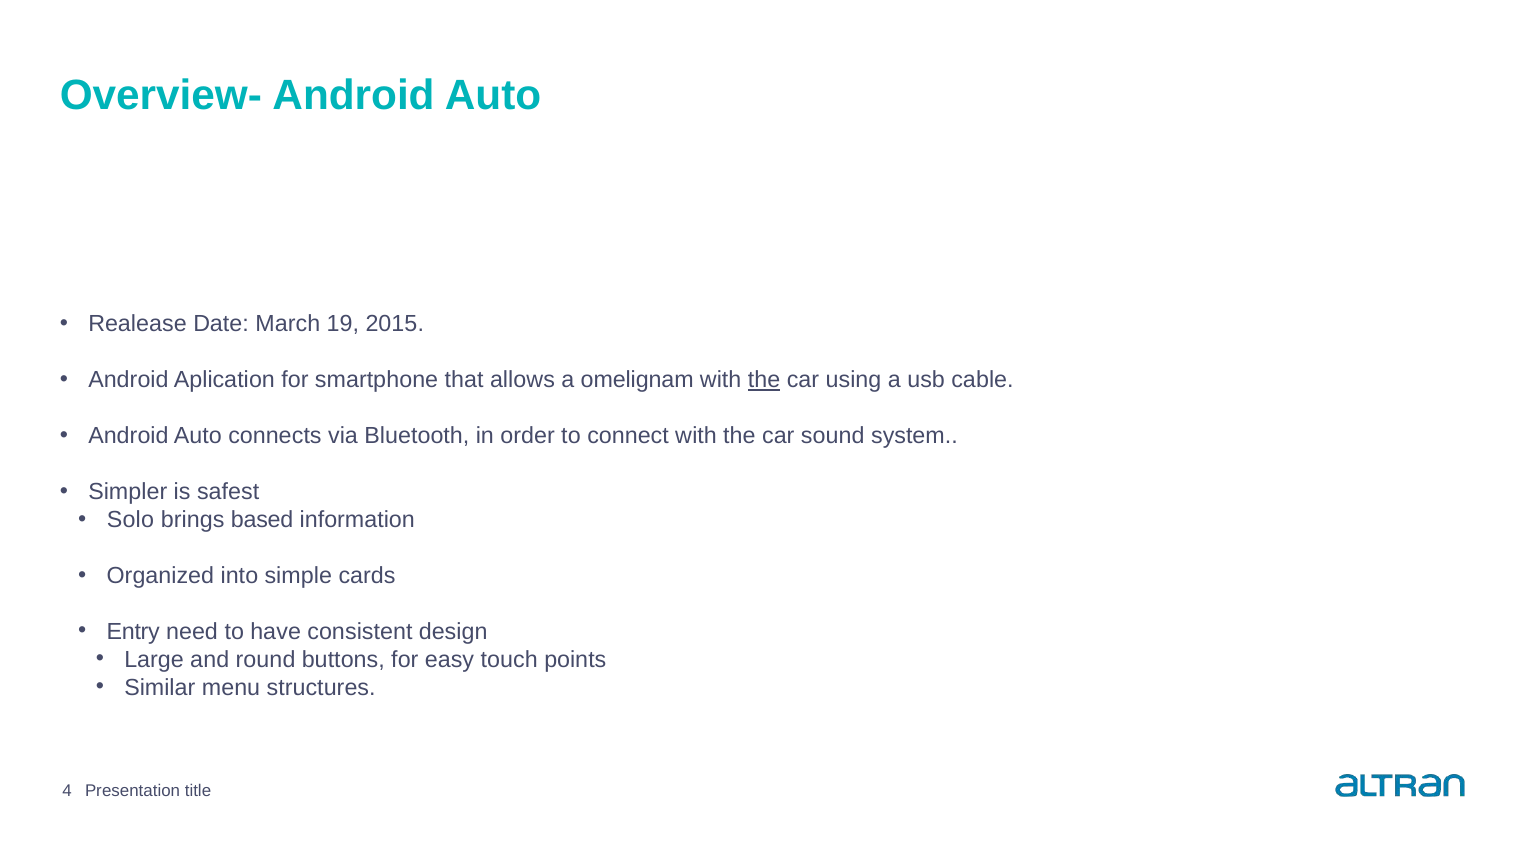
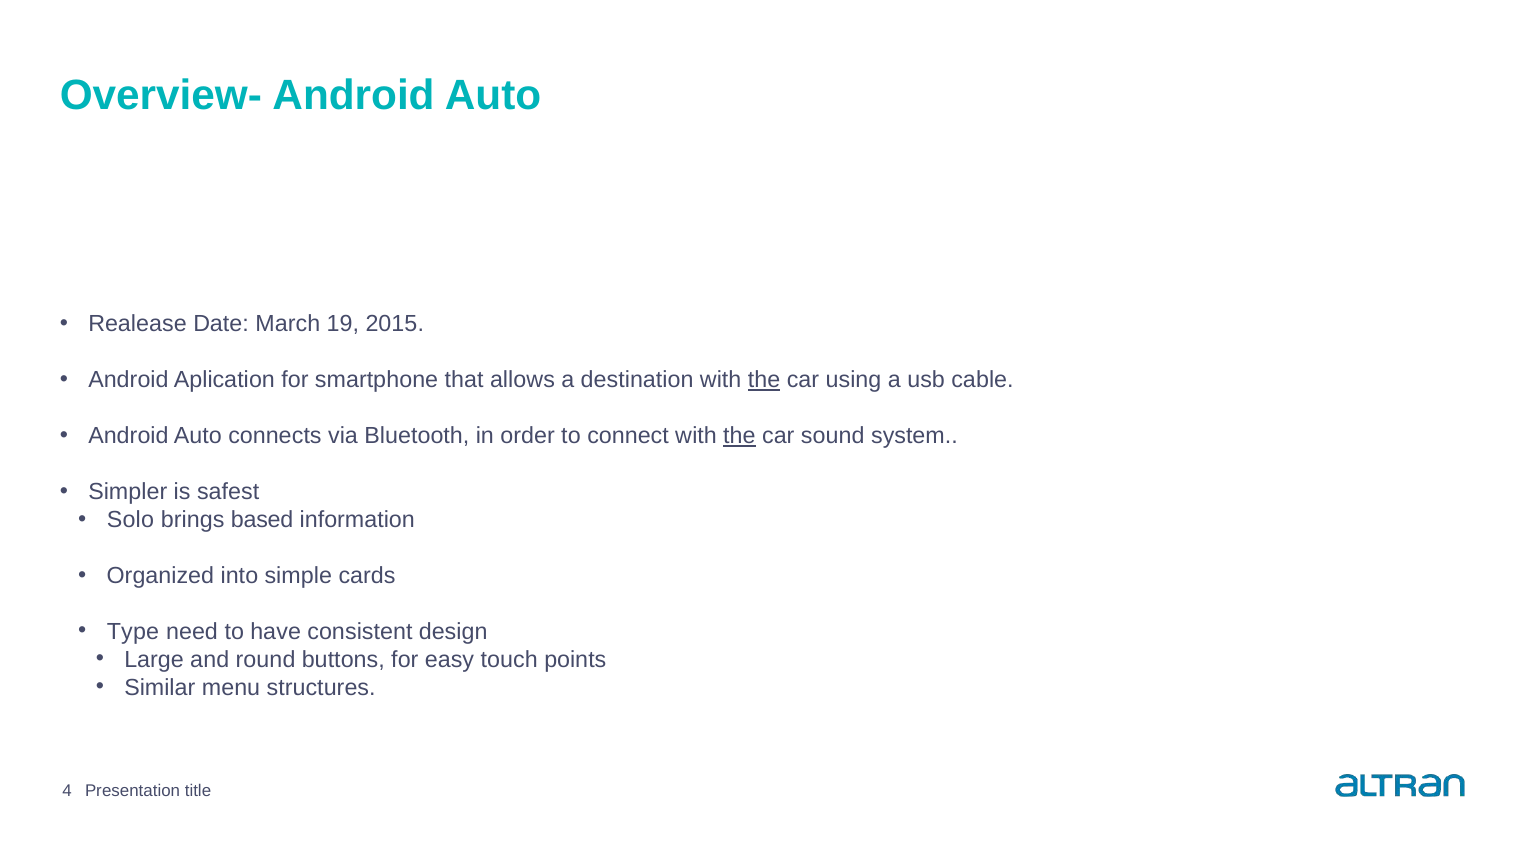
omelignam: omelignam -> destination
the at (739, 436) underline: none -> present
Entry: Entry -> Type
